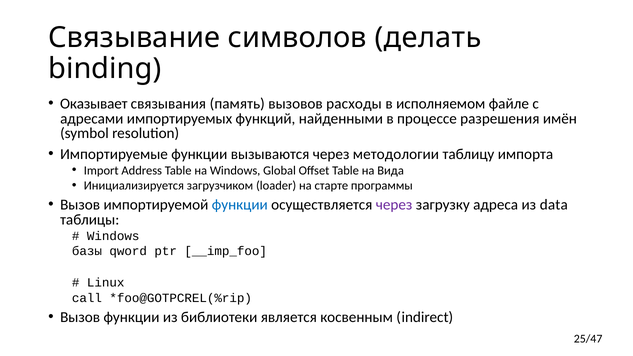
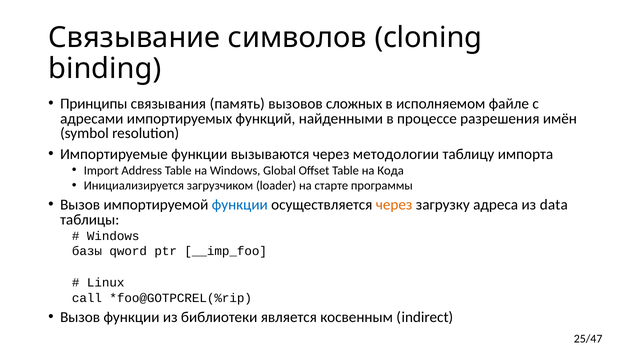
делать: делать -> cloning
Оказывает: Оказывает -> Принципы
расходы: расходы -> сложных
Вида: Вида -> Кода
через at (394, 205) colour: purple -> orange
